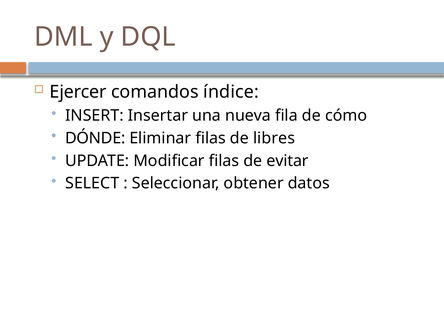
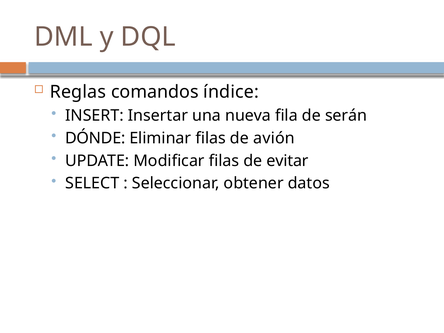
Ejercer: Ejercer -> Reglas
cómo: cómo -> serán
libres: libres -> avión
